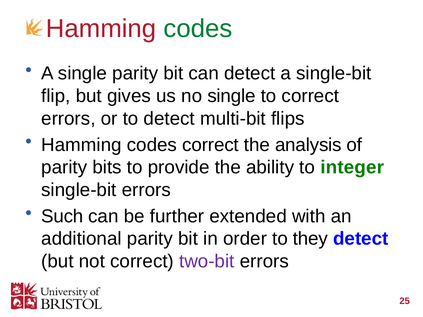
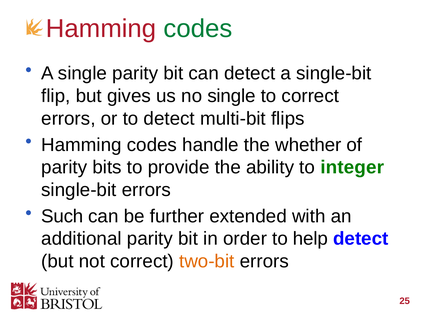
codes correct: correct -> handle
analysis: analysis -> whether
they: they -> help
two-bit colour: purple -> orange
